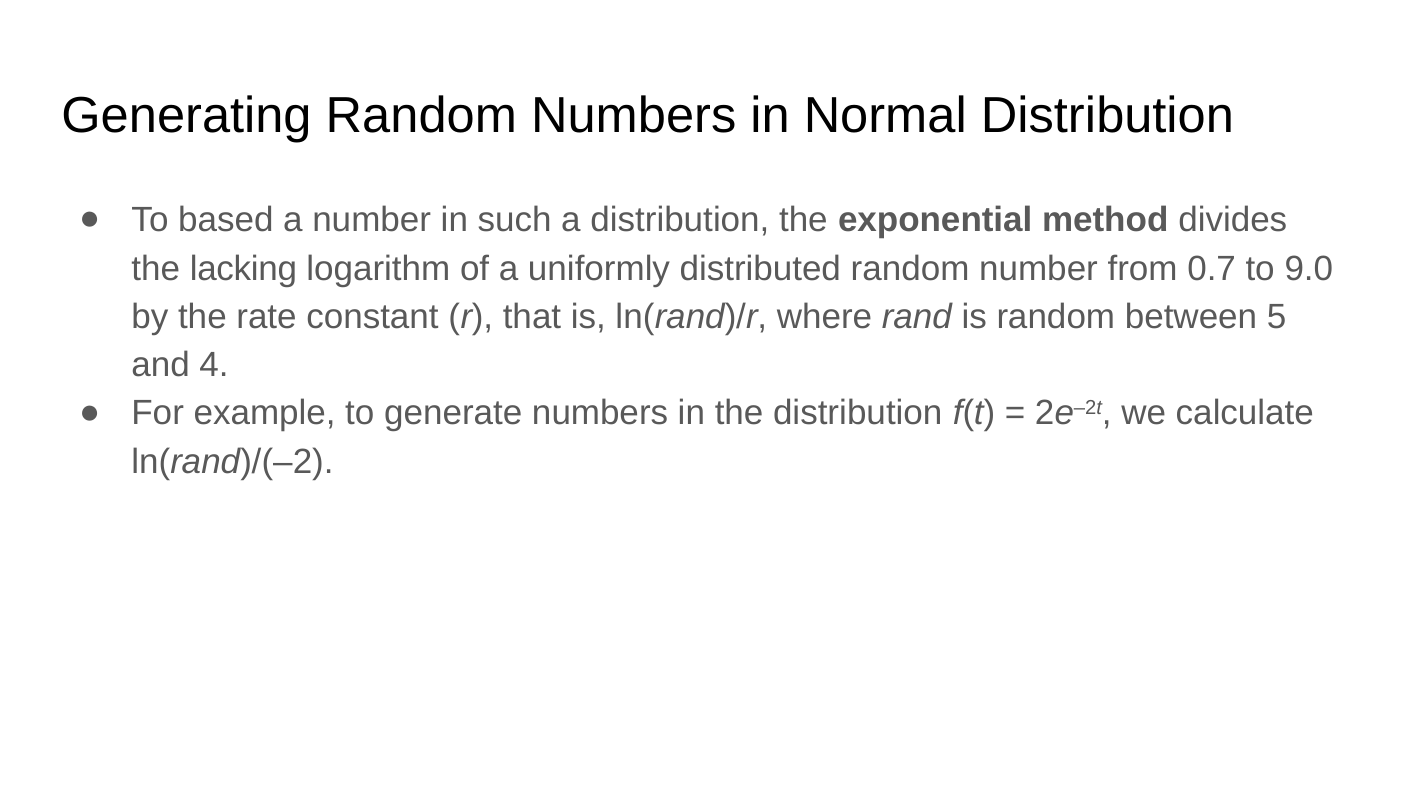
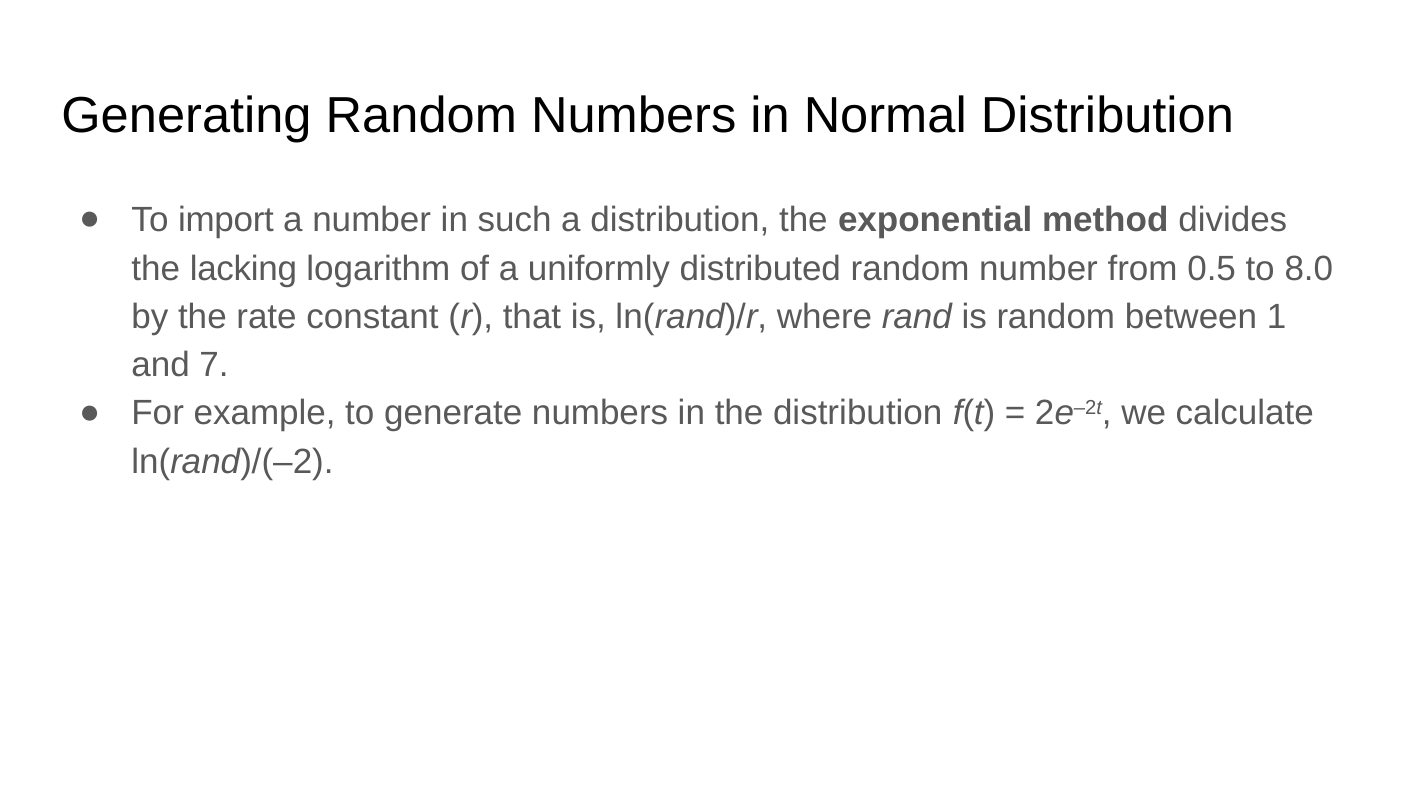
based: based -> import
0.7: 0.7 -> 0.5
9.0: 9.0 -> 8.0
5: 5 -> 1
4: 4 -> 7
